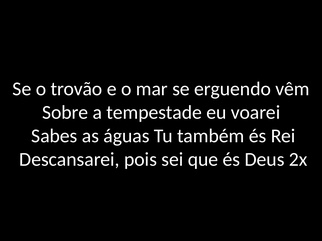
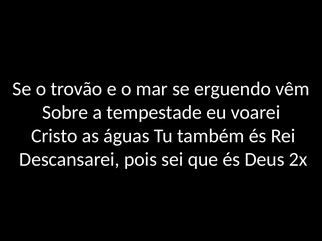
Sabes: Sabes -> Cristo
